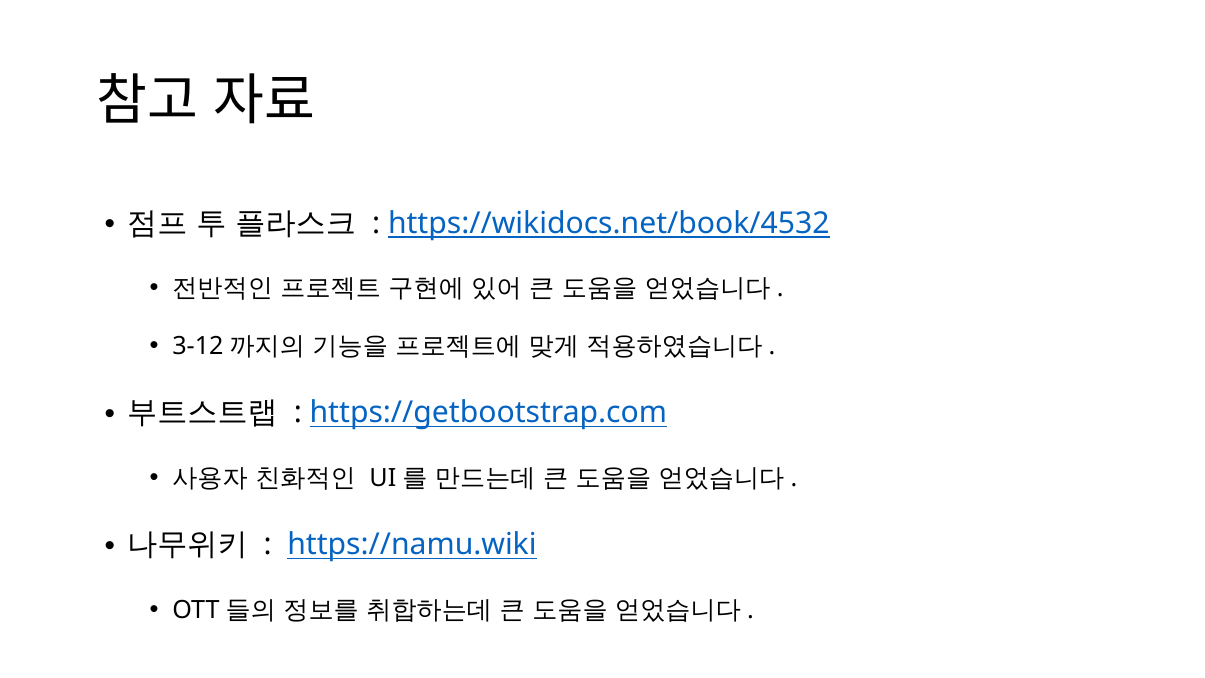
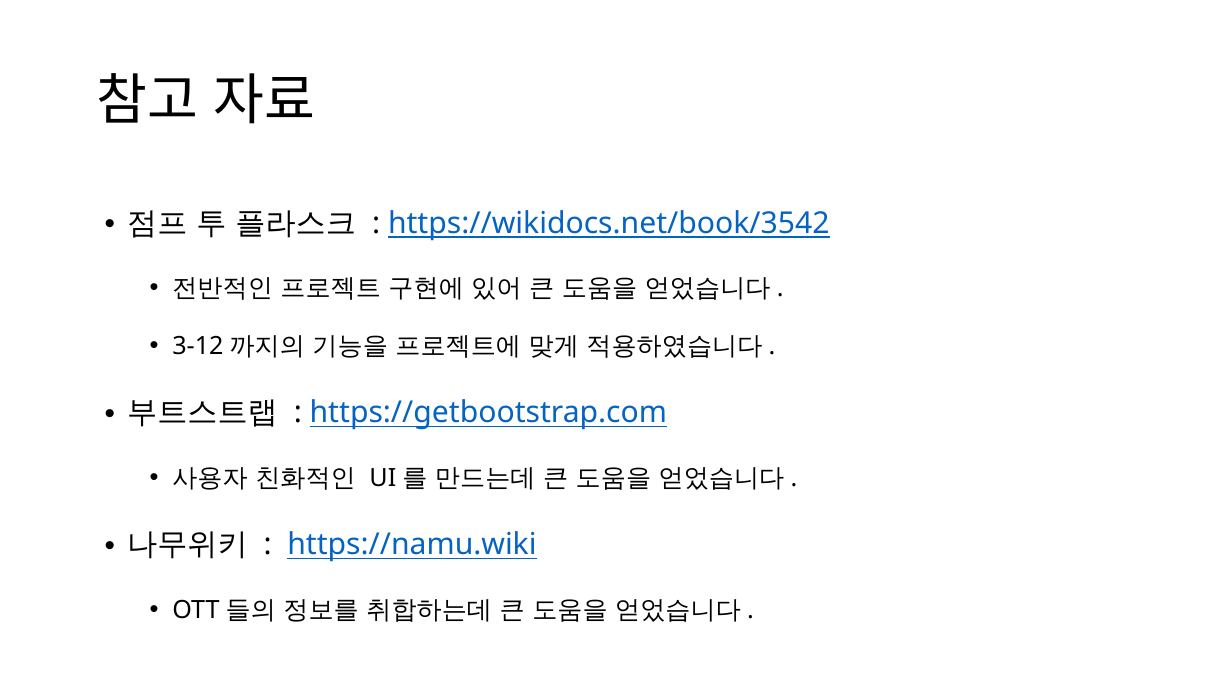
https://wikidocs.net/book/4532: https://wikidocs.net/book/4532 -> https://wikidocs.net/book/3542
